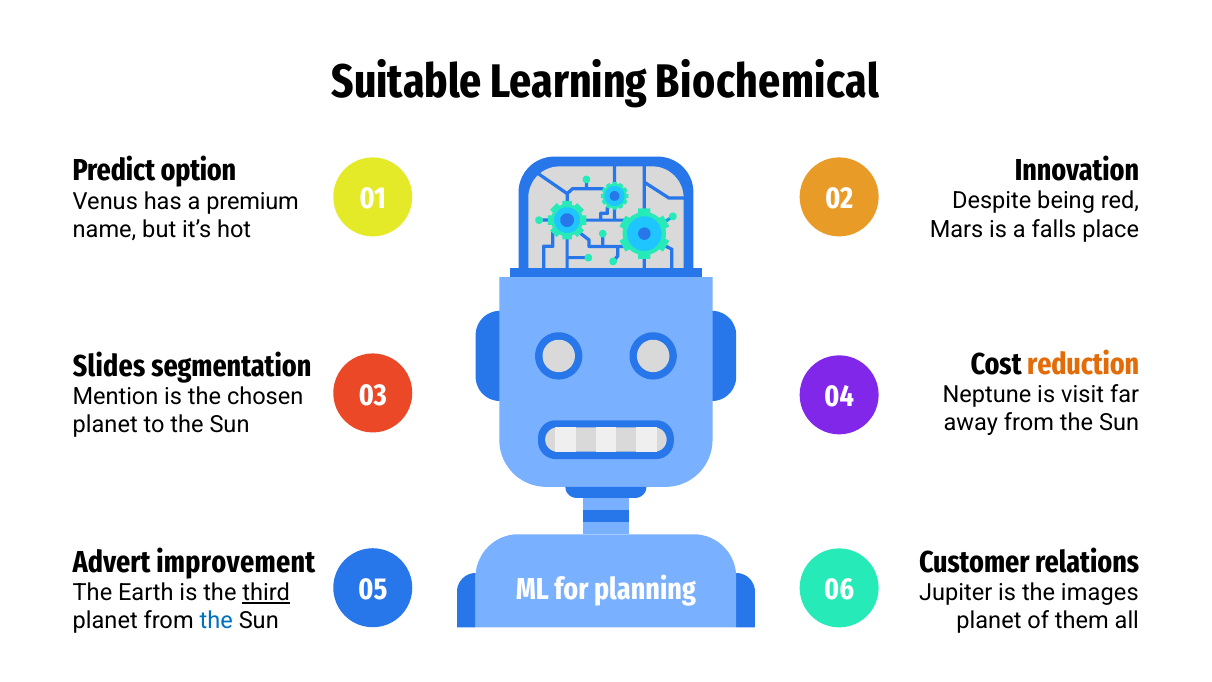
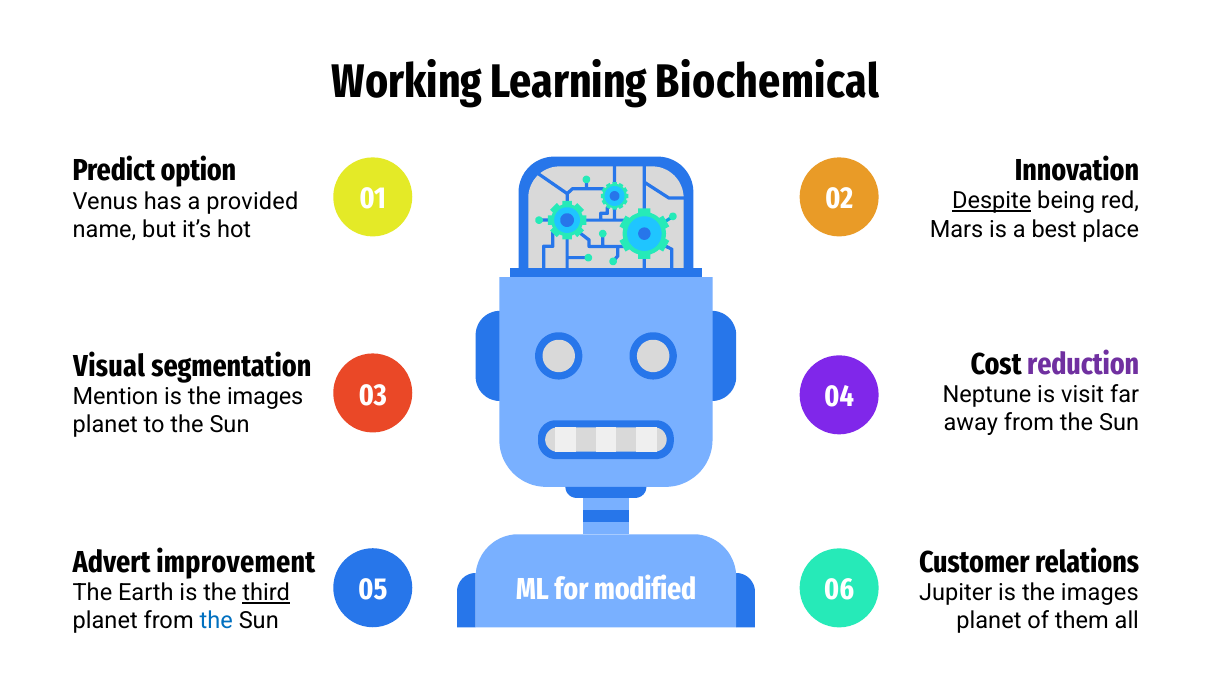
Suitable: Suitable -> Working
Despite underline: none -> present
premium: premium -> provided
falls: falls -> best
reduction colour: orange -> purple
Slides: Slides -> Visual
chosen at (265, 397): chosen -> images
planning: planning -> modified
